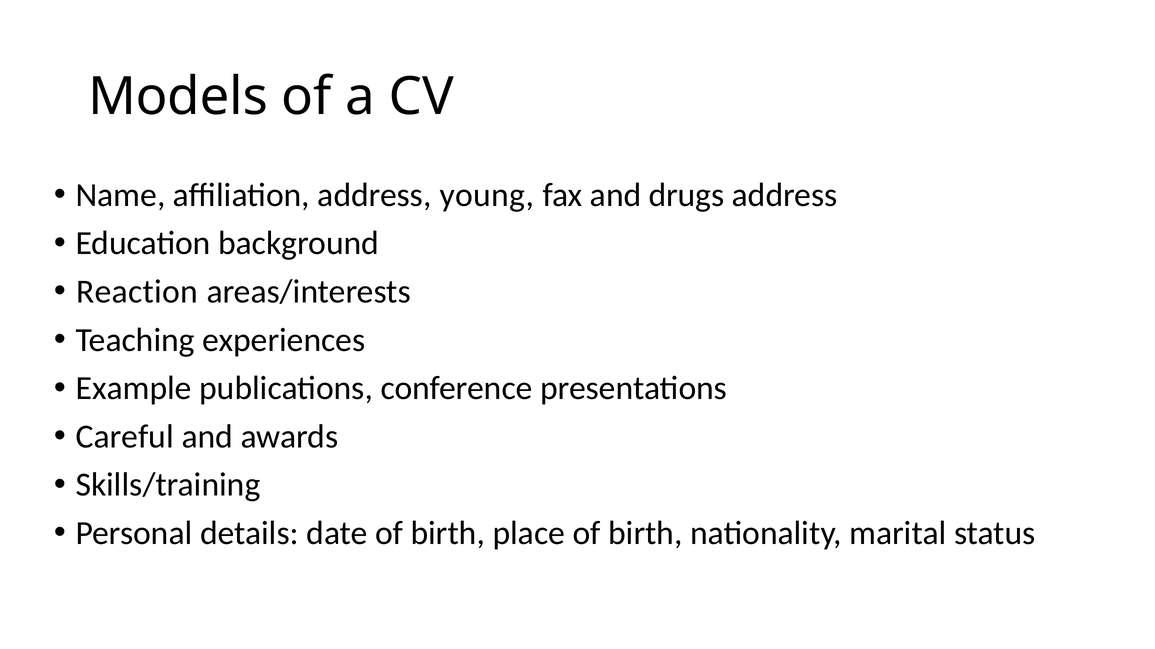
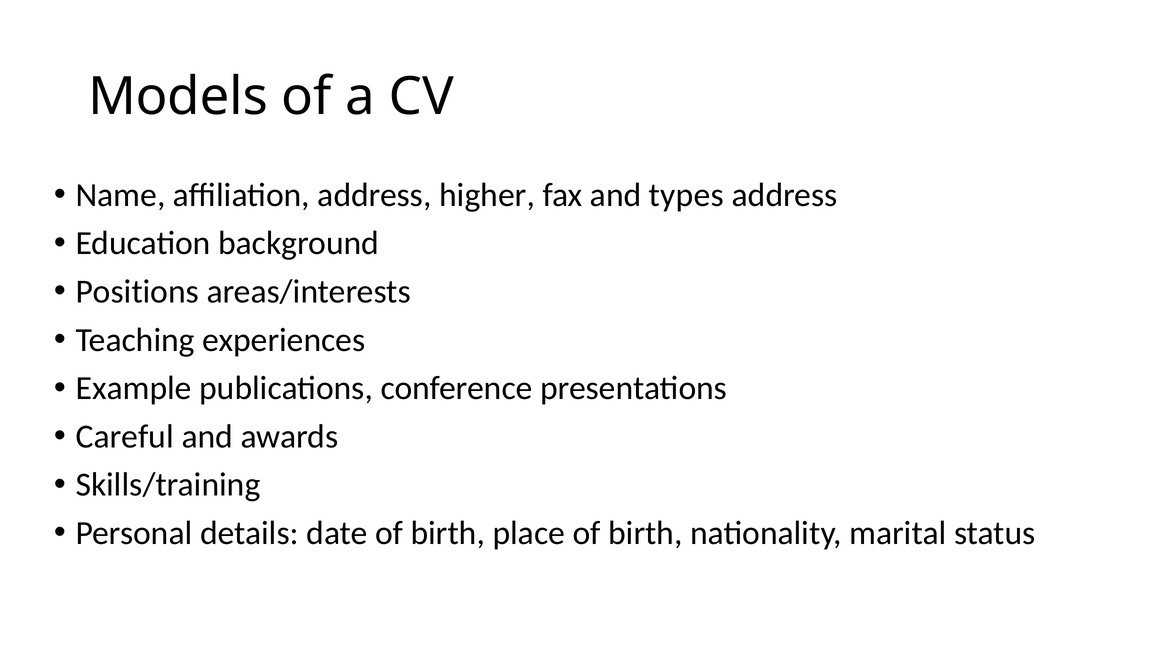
young: young -> higher
drugs: drugs -> types
Reaction: Reaction -> Positions
